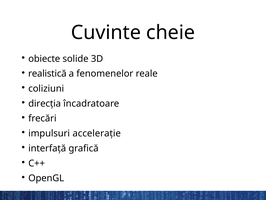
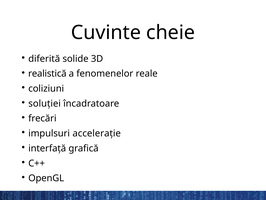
obiecte: obiecte -> diferită
direcția: direcția -> soluției
